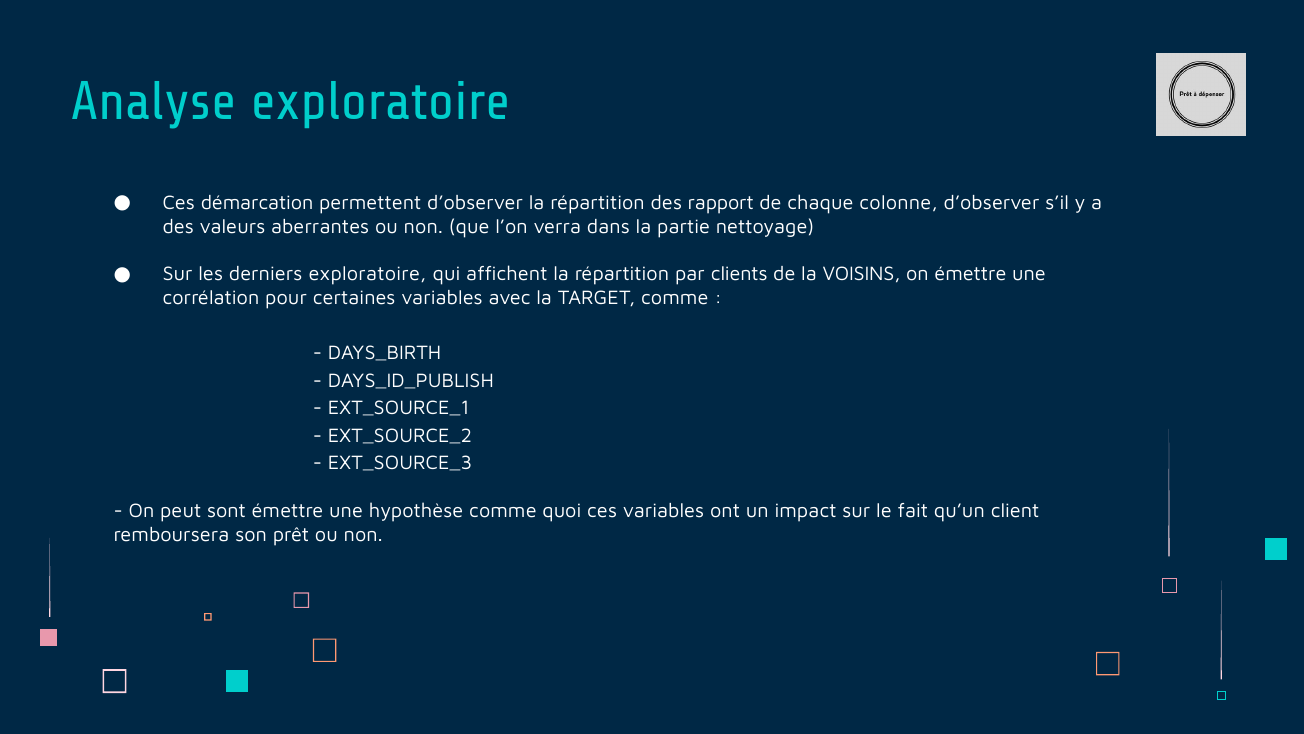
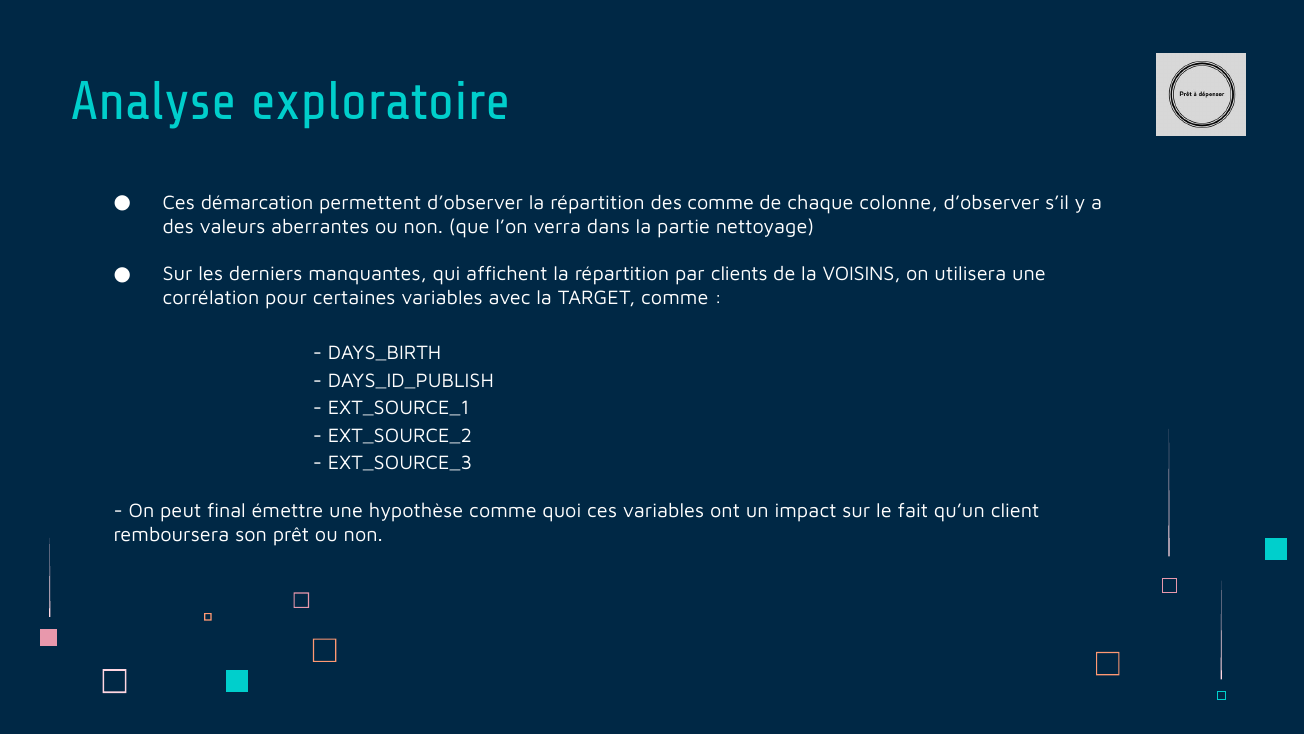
des rapport: rapport -> comme
derniers exploratoire: exploratoire -> manquantes
on émettre: émettre -> utilisera
sont: sont -> final
